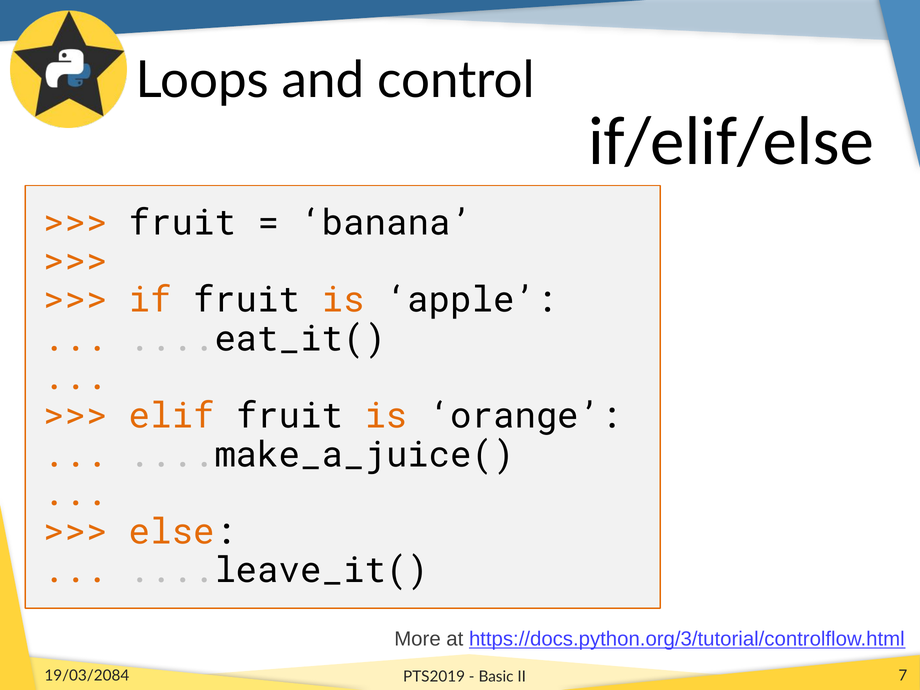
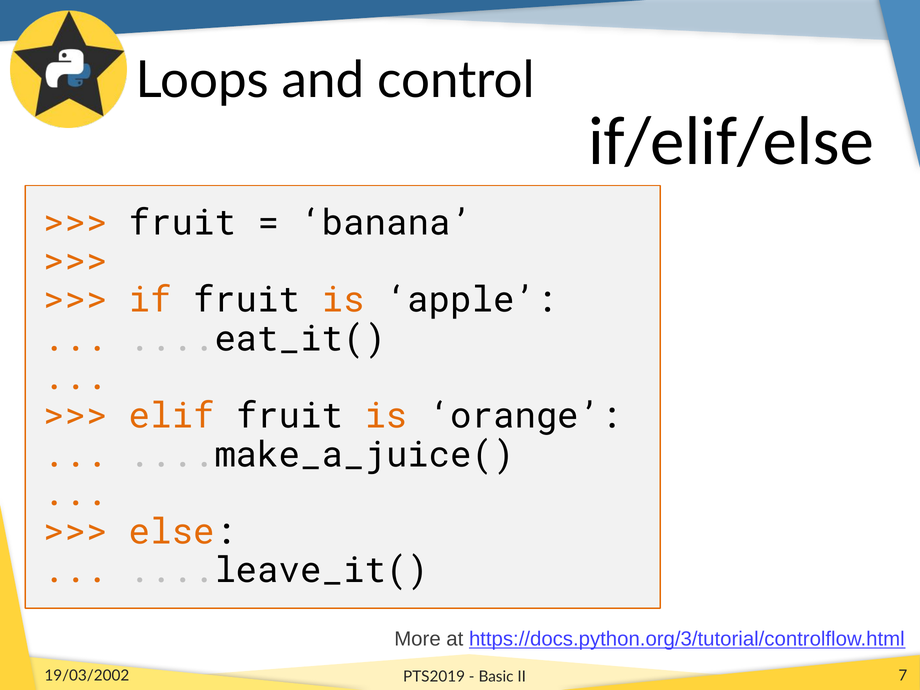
19/03/2084: 19/03/2084 -> 19/03/2002
